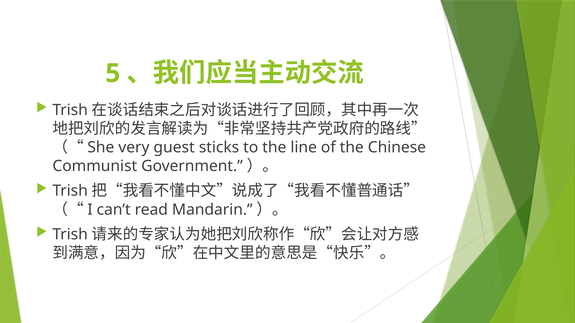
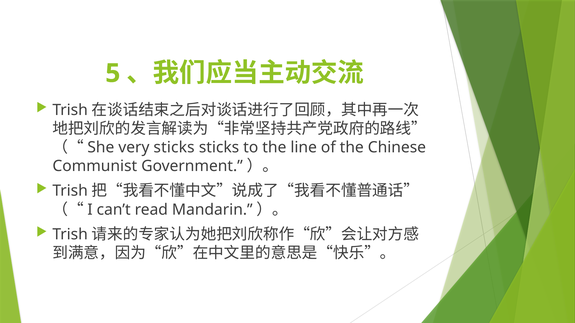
very guest: guest -> sticks
